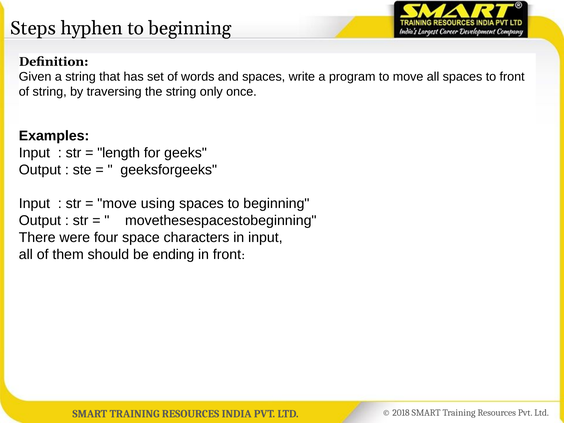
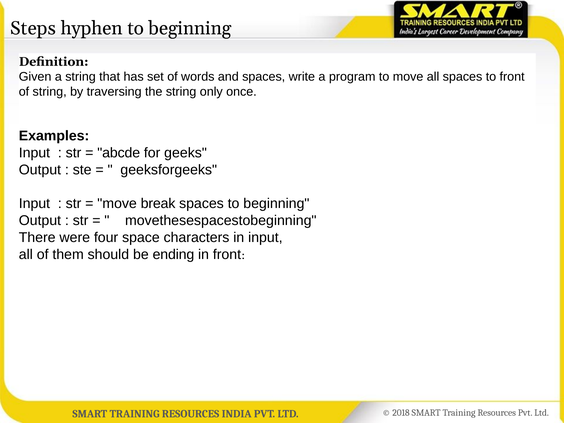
length: length -> abcde
using: using -> break
